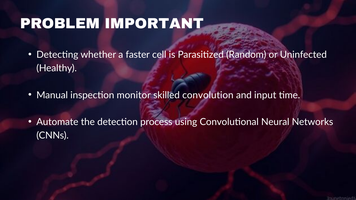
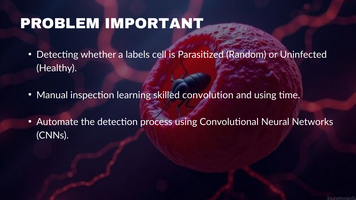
faster: faster -> labels
monitor: monitor -> learning
and input: input -> using
